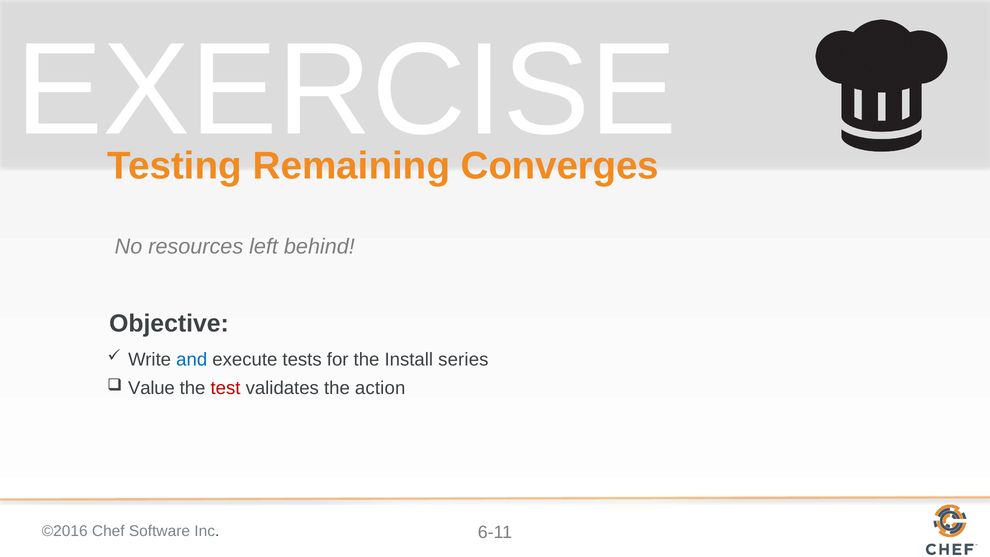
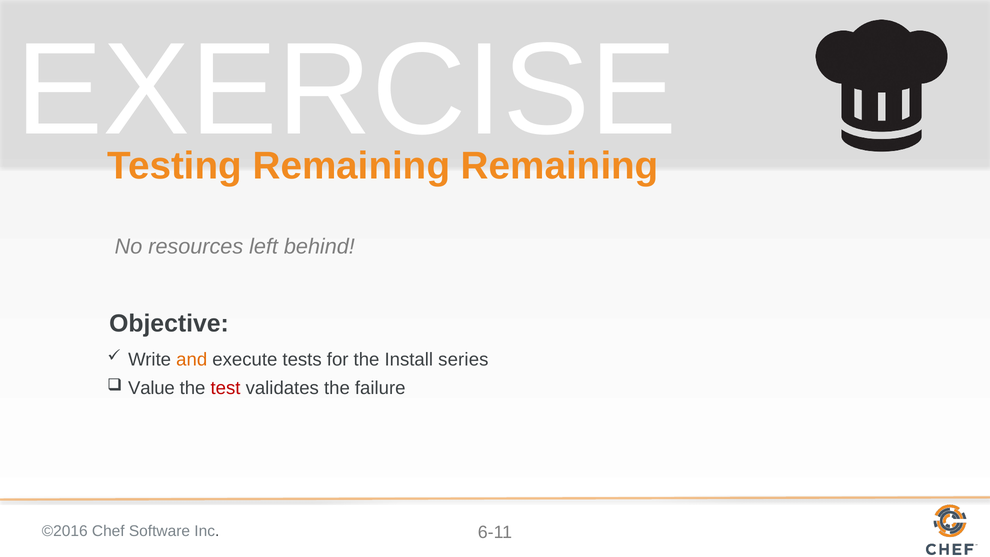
Remaining Converges: Converges -> Remaining
and colour: blue -> orange
action: action -> failure
